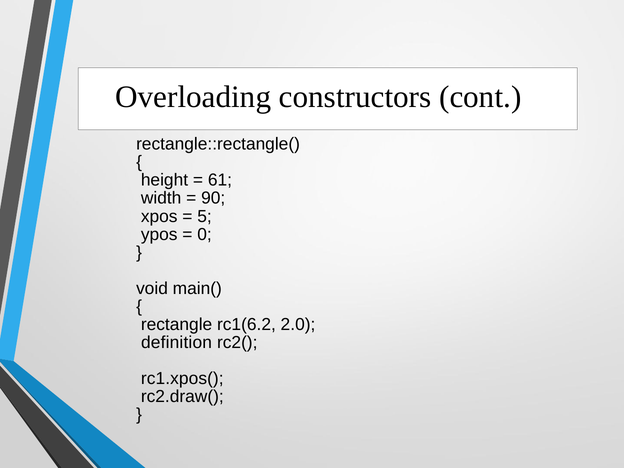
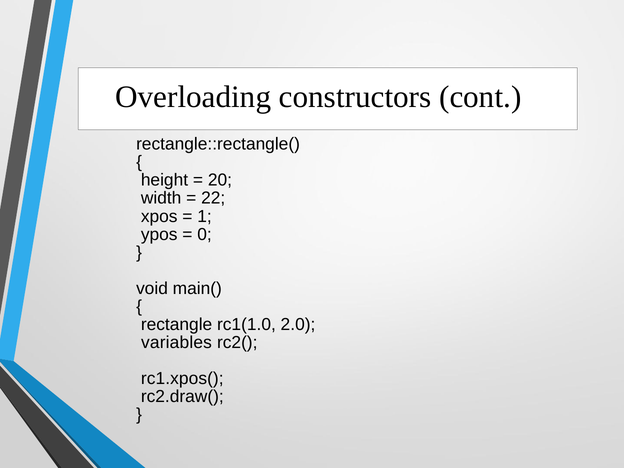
61: 61 -> 20
90: 90 -> 22
5: 5 -> 1
rc1(6.2: rc1(6.2 -> rc1(1.0
definition: definition -> variables
